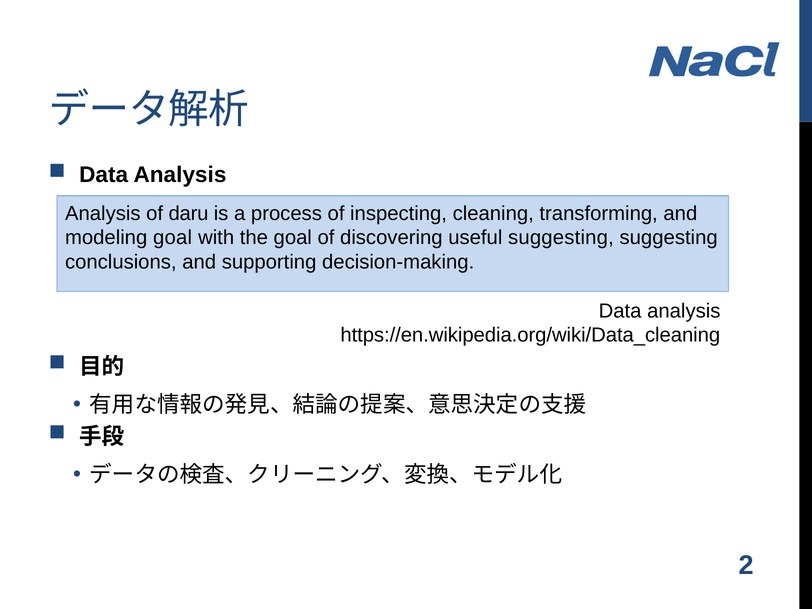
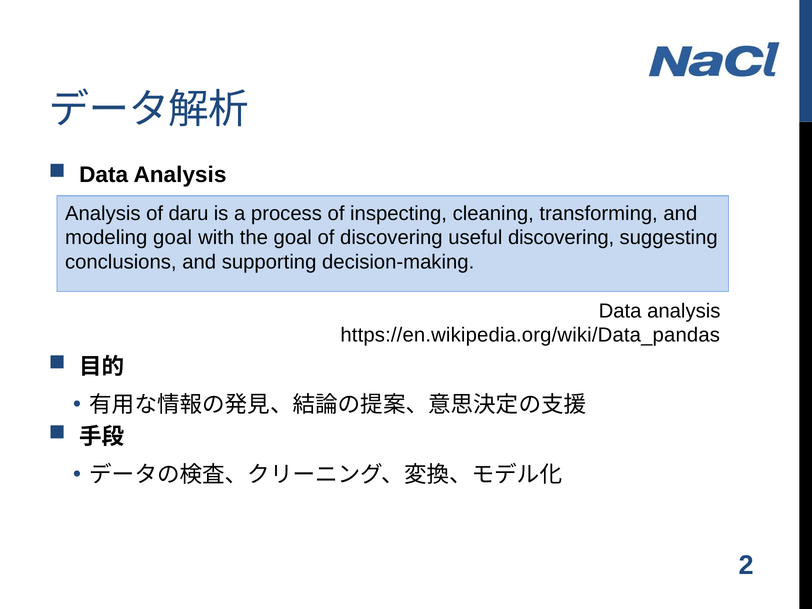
useful suggesting: suggesting -> discovering
https://en.wikipedia.org/wiki/Data_cleaning: https://en.wikipedia.org/wiki/Data_cleaning -> https://en.wikipedia.org/wiki/Data_pandas
